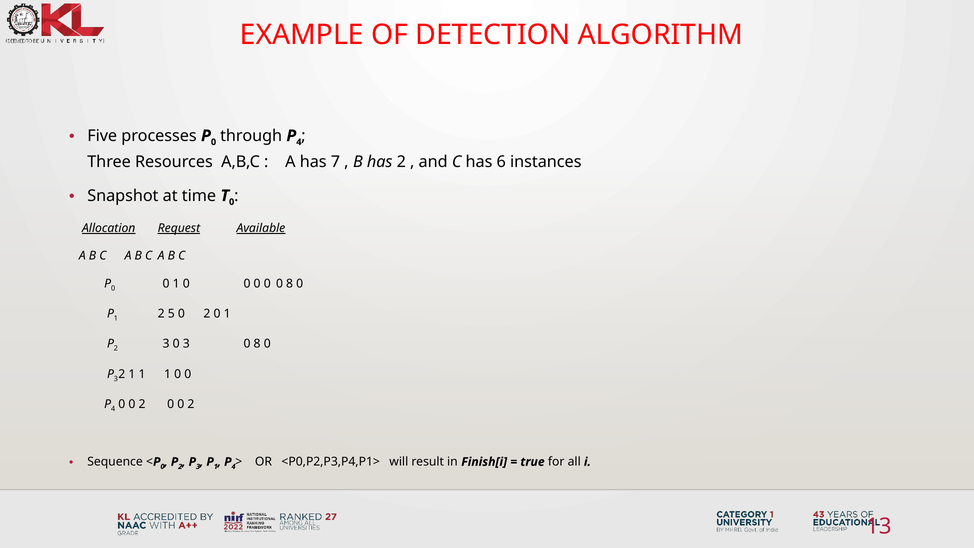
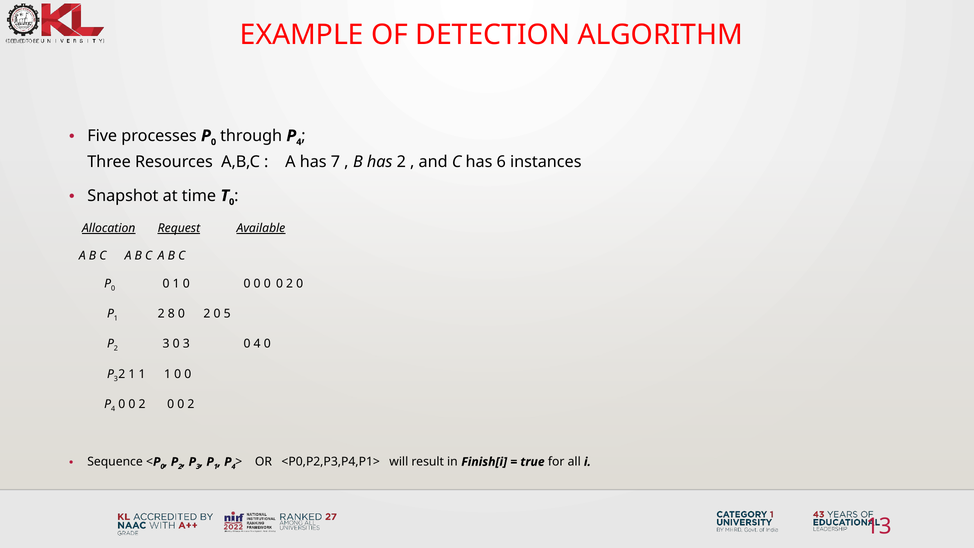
0 0 0 8: 8 -> 2
5: 5 -> 8
2 0 1: 1 -> 5
3 0 8: 8 -> 4
